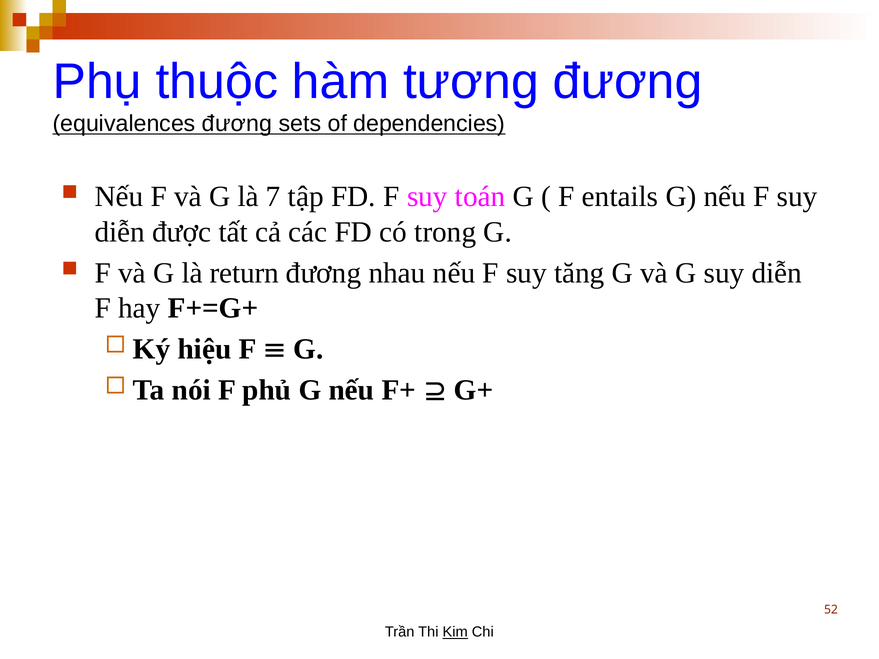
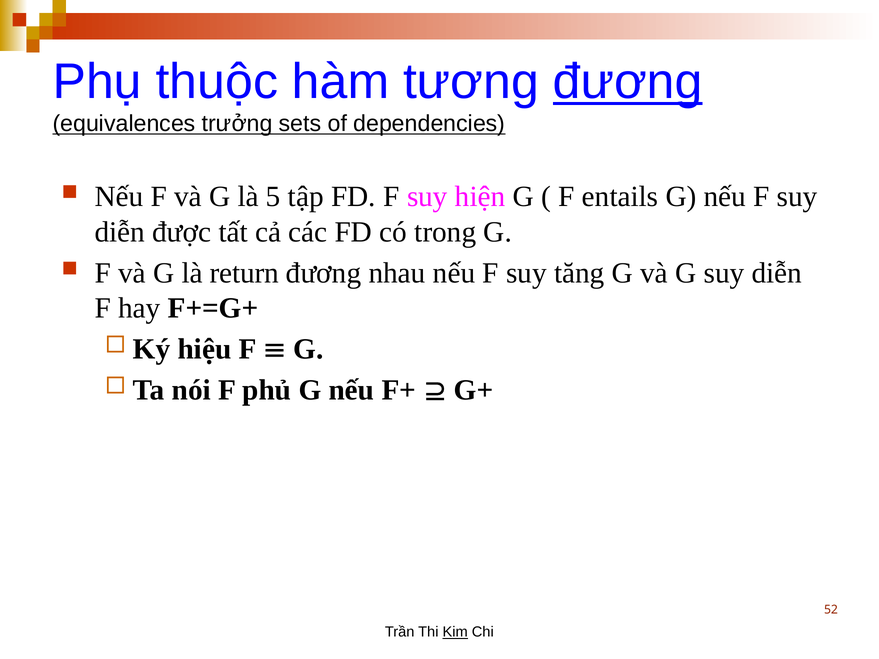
đương at (628, 82) underline: none -> present
equivalences đương: đương -> trưởng
7: 7 -> 5
toán: toán -> hiện
